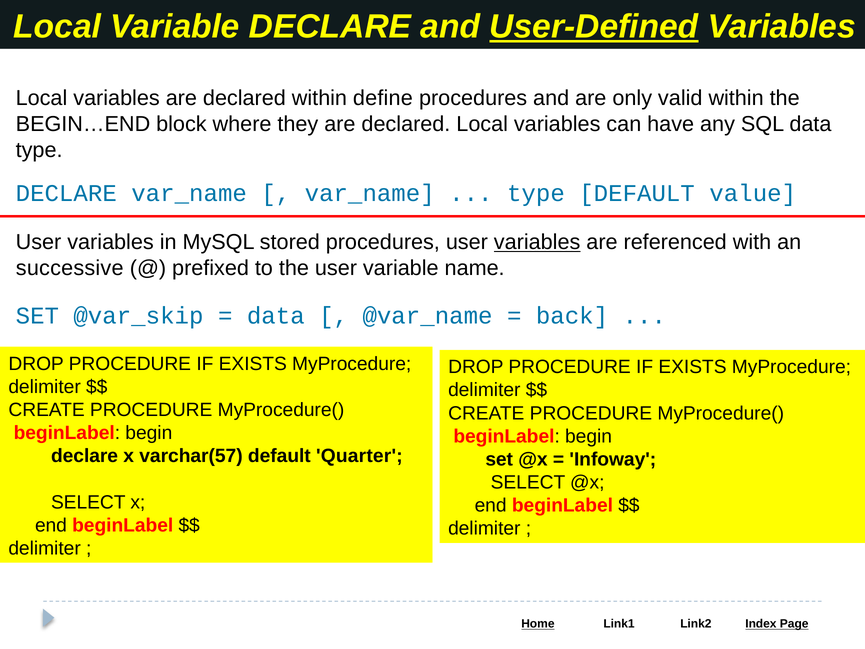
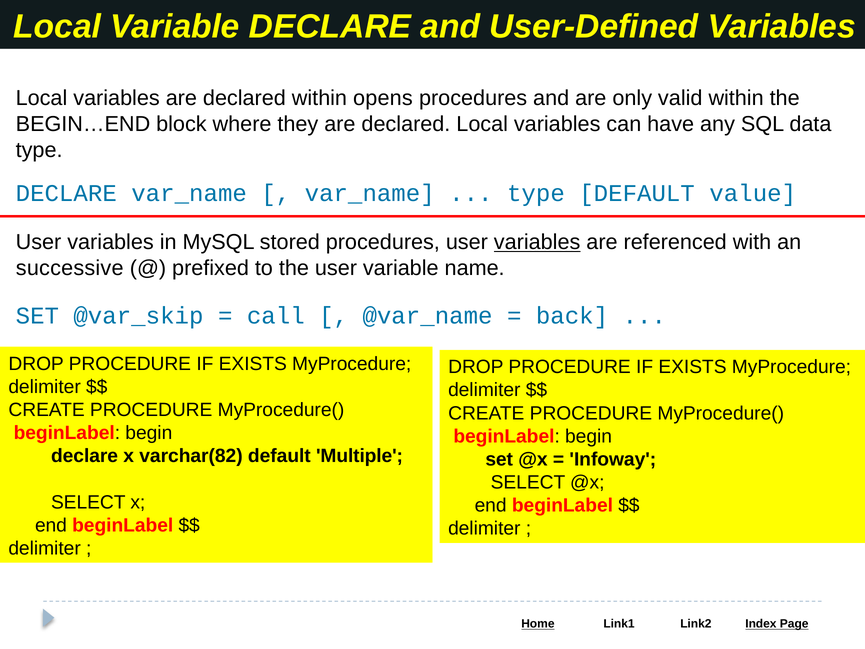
User-Defined underline: present -> none
define: define -> opens
data at (276, 316): data -> call
varchar(57: varchar(57 -> varchar(82
Quarter: Quarter -> Multiple
